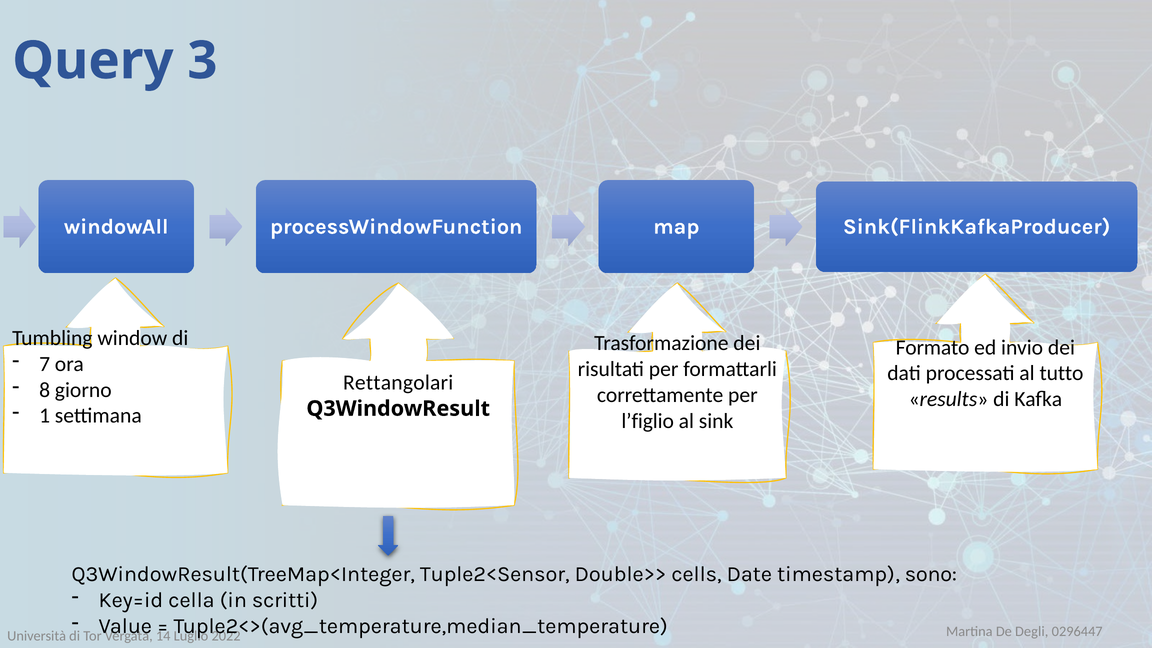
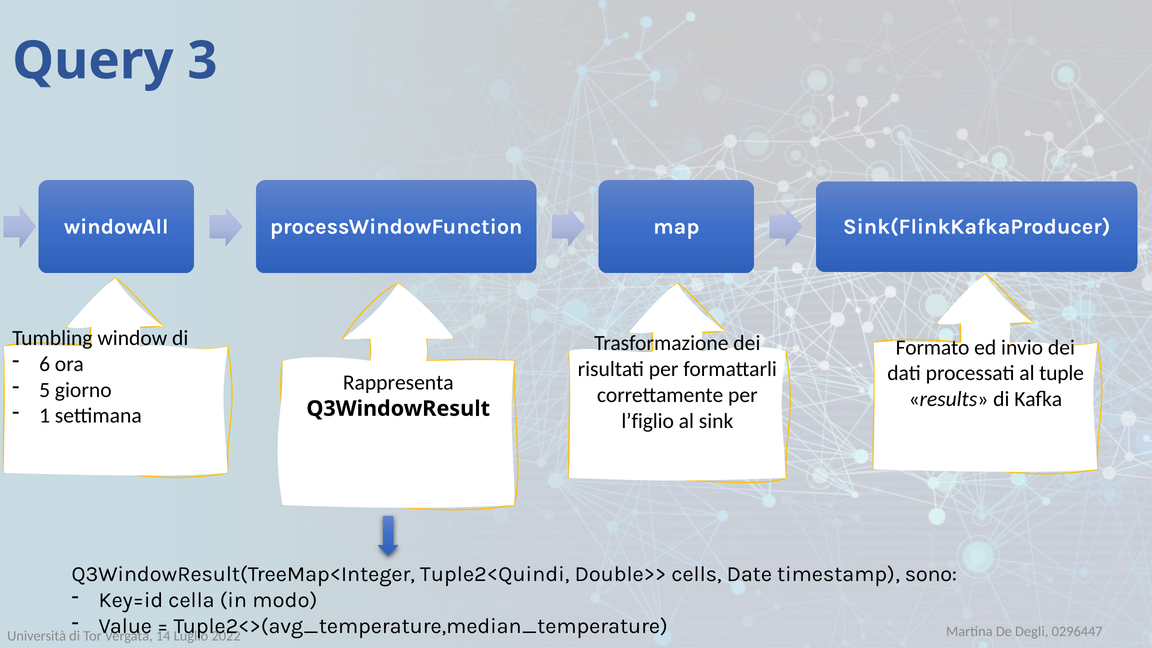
7: 7 -> 6
tutto: tutto -> tuple
Rettangolari: Rettangolari -> Rappresenta
8: 8 -> 5
Tuple2<Sensor: Tuple2<Sensor -> Tuple2<Quindi
scritti: scritti -> modo
